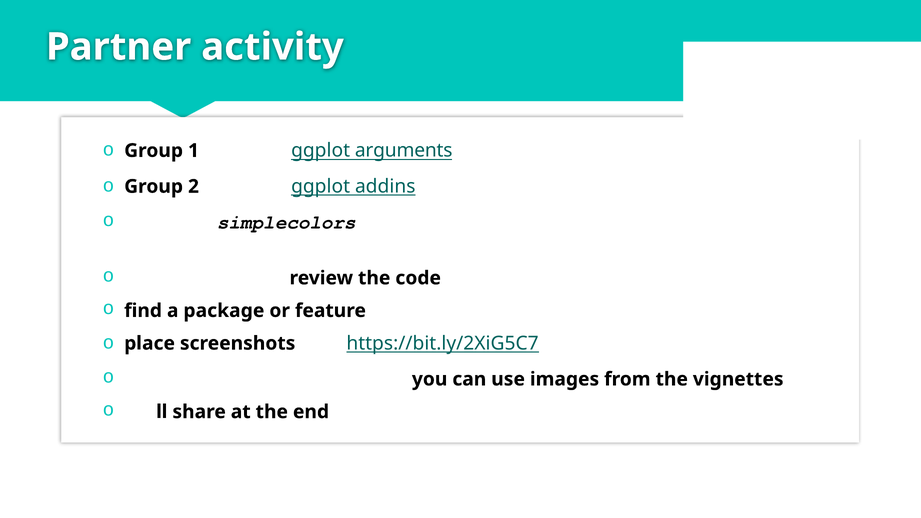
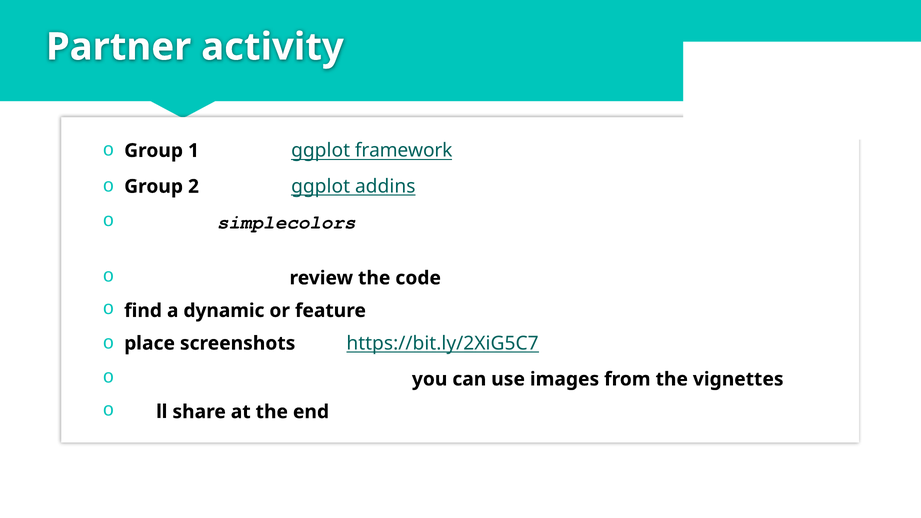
arguments: arguments -> framework
a package: package -> dynamic
